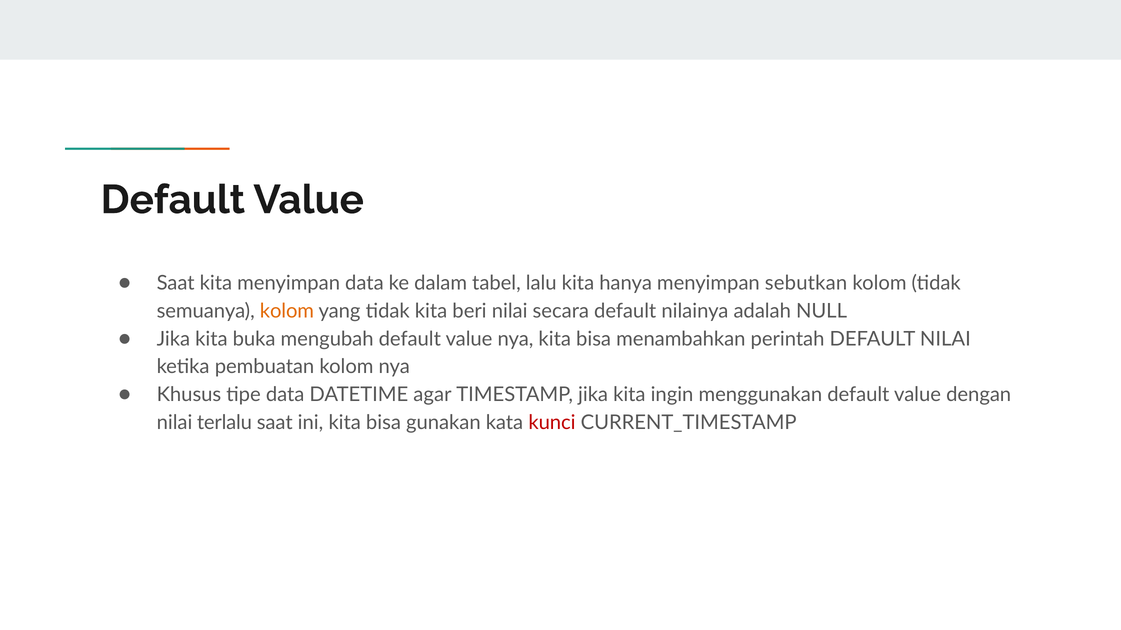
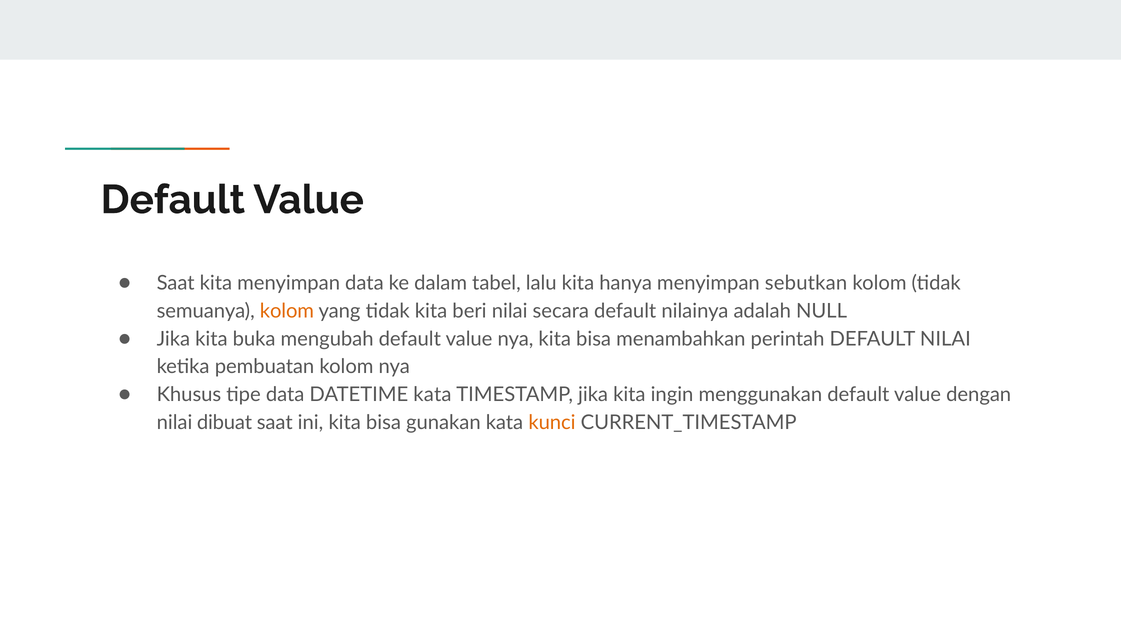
DATETIME agar: agar -> kata
terlalu: terlalu -> dibuat
kunci colour: red -> orange
